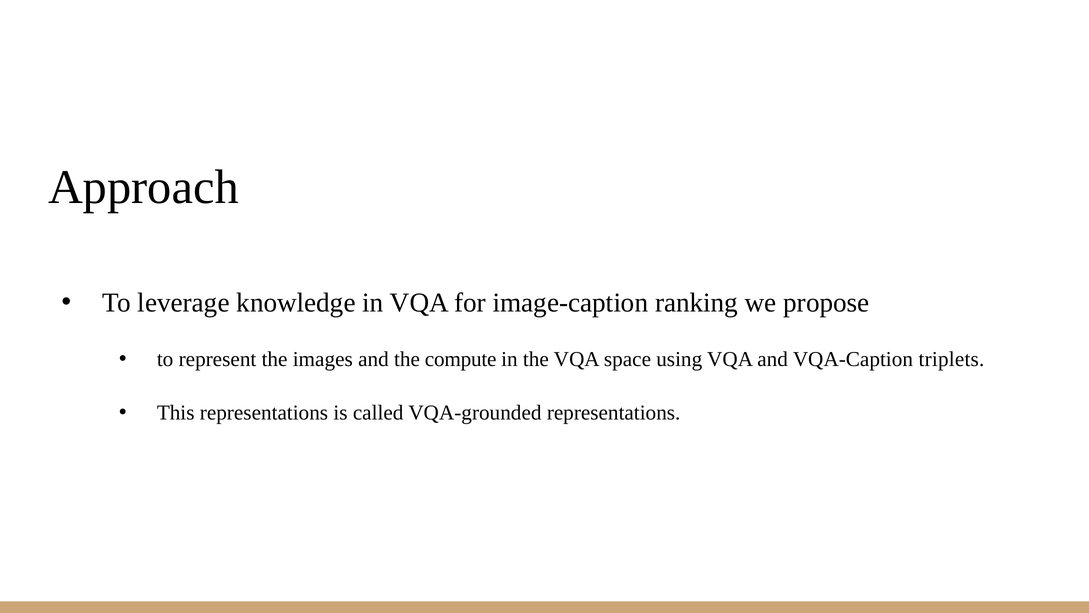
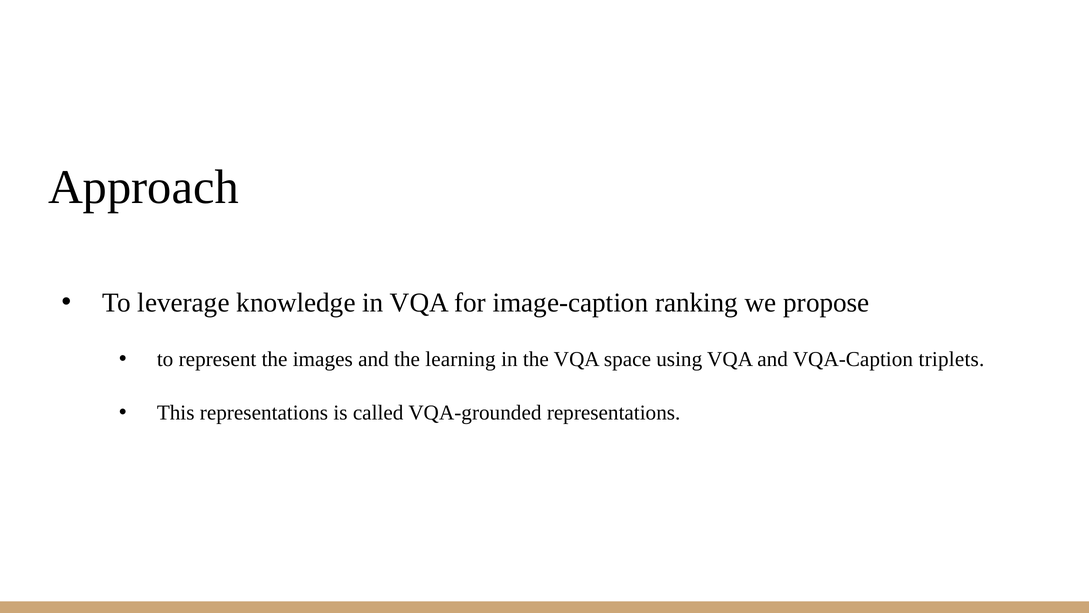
compute: compute -> learning
